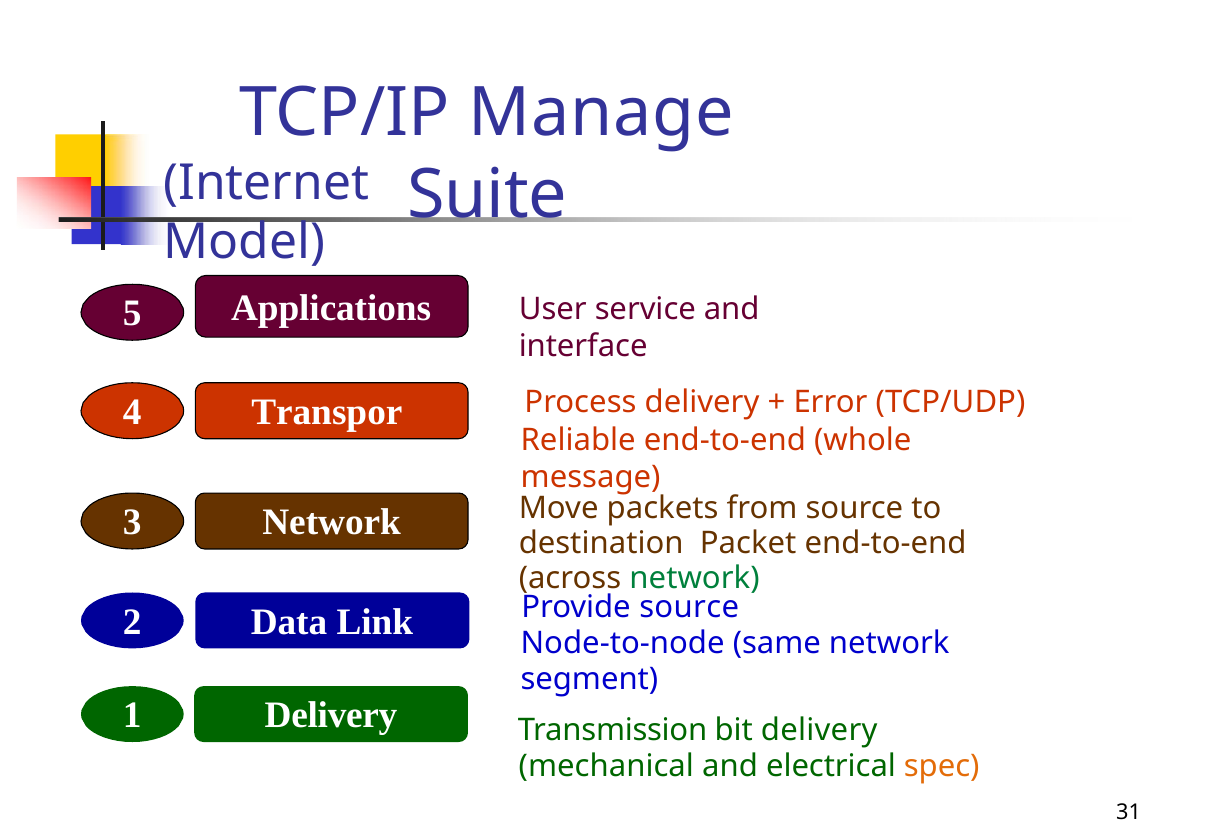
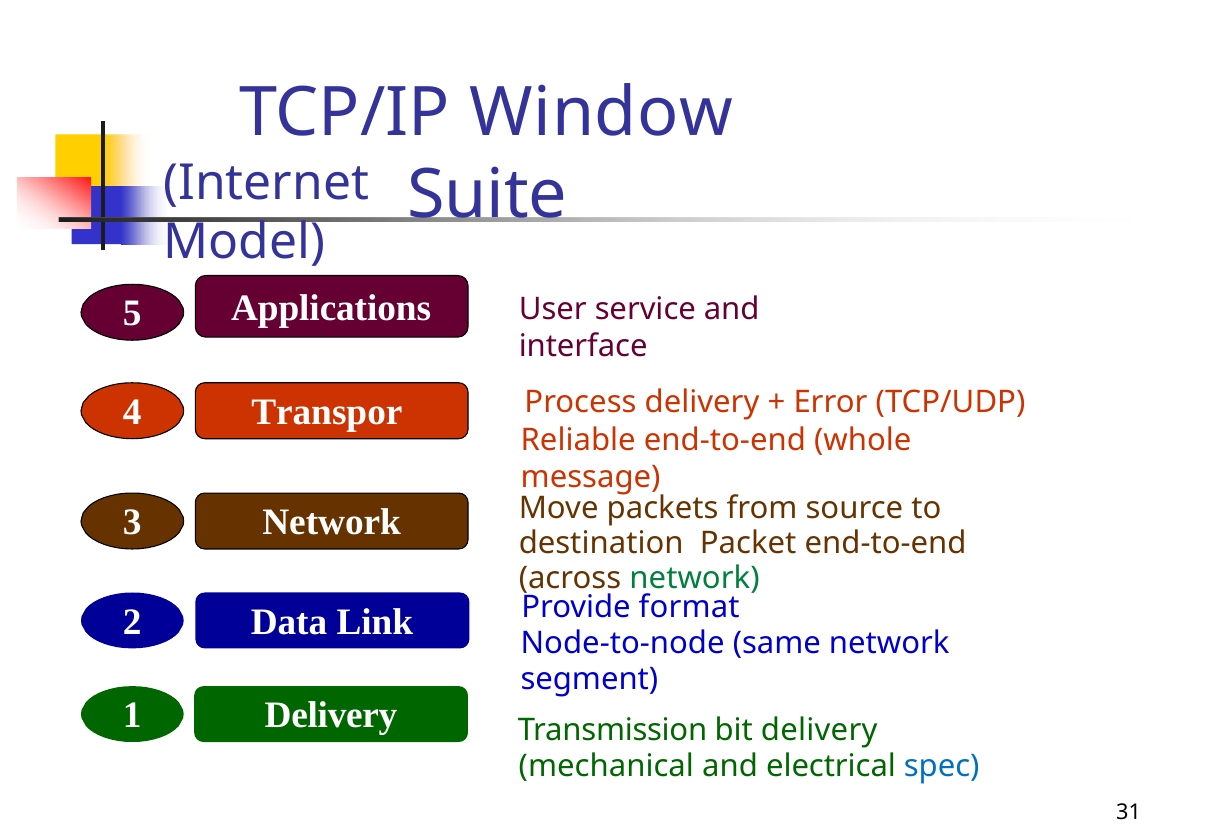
Manage: Manage -> Window
Provide source: source -> format
spec colour: orange -> blue
